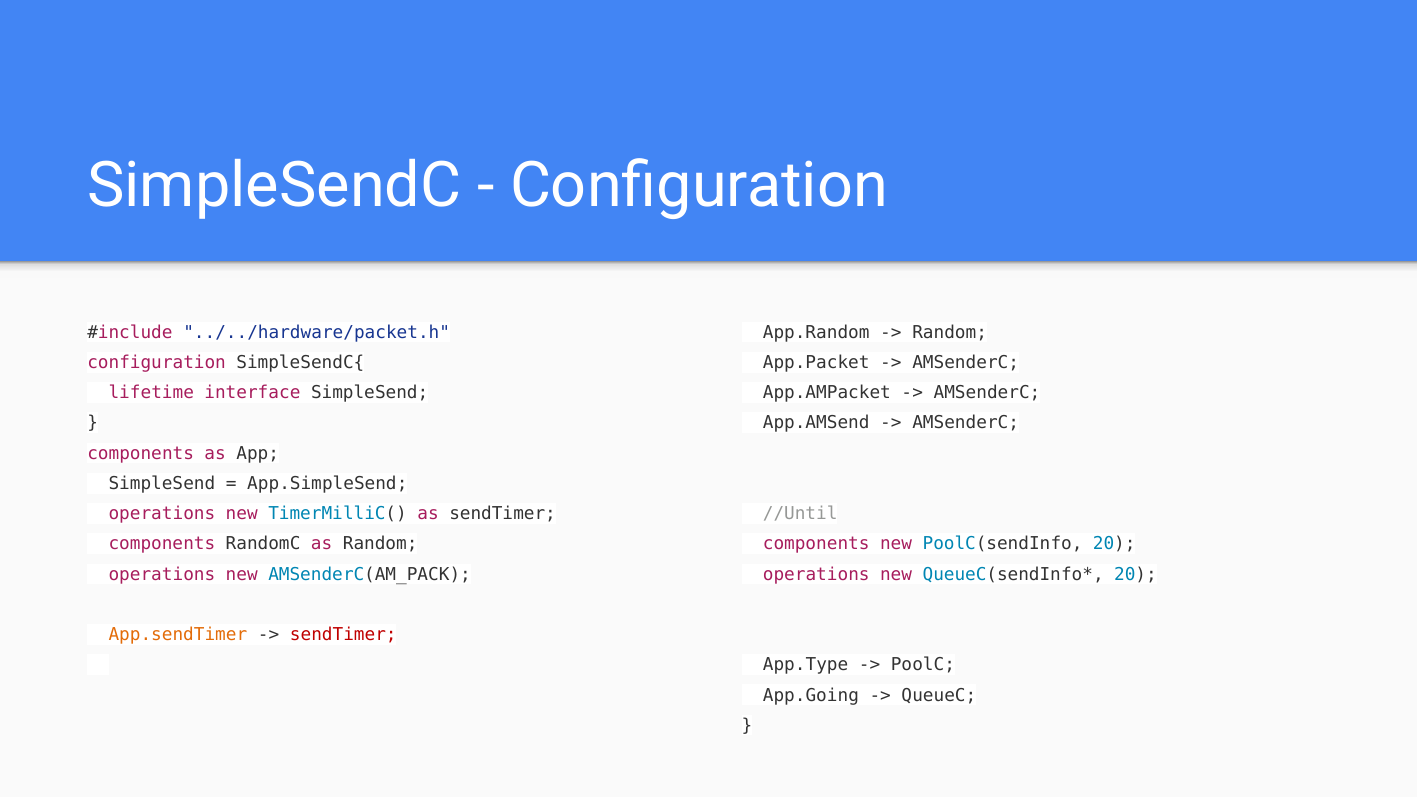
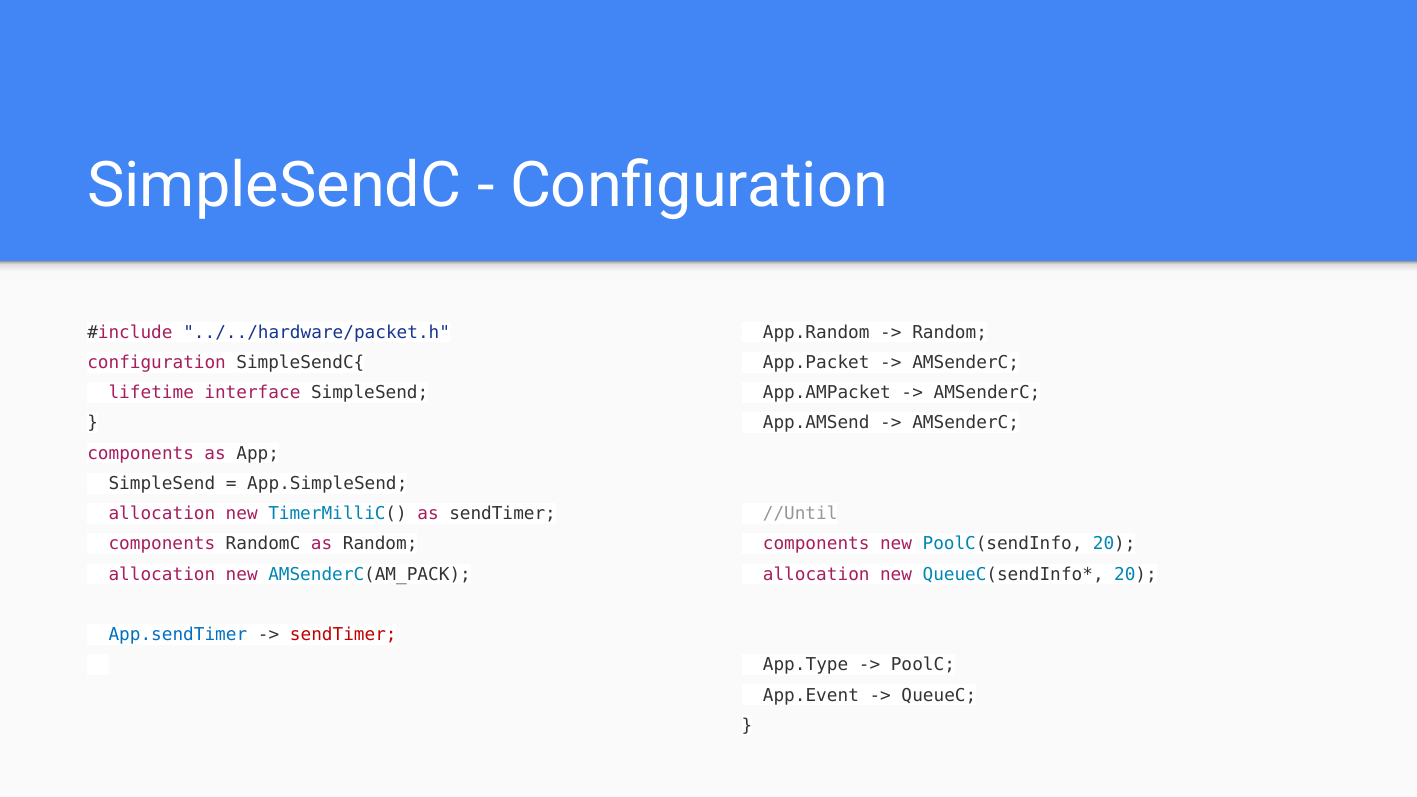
operations at (162, 514): operations -> allocation
operations at (162, 574): operations -> allocation
operations at (816, 574): operations -> allocation
App.sendTimer colour: orange -> blue
App.Going: App.Going -> App.Event
